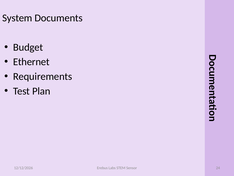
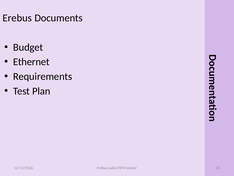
System at (17, 18): System -> Erebus
